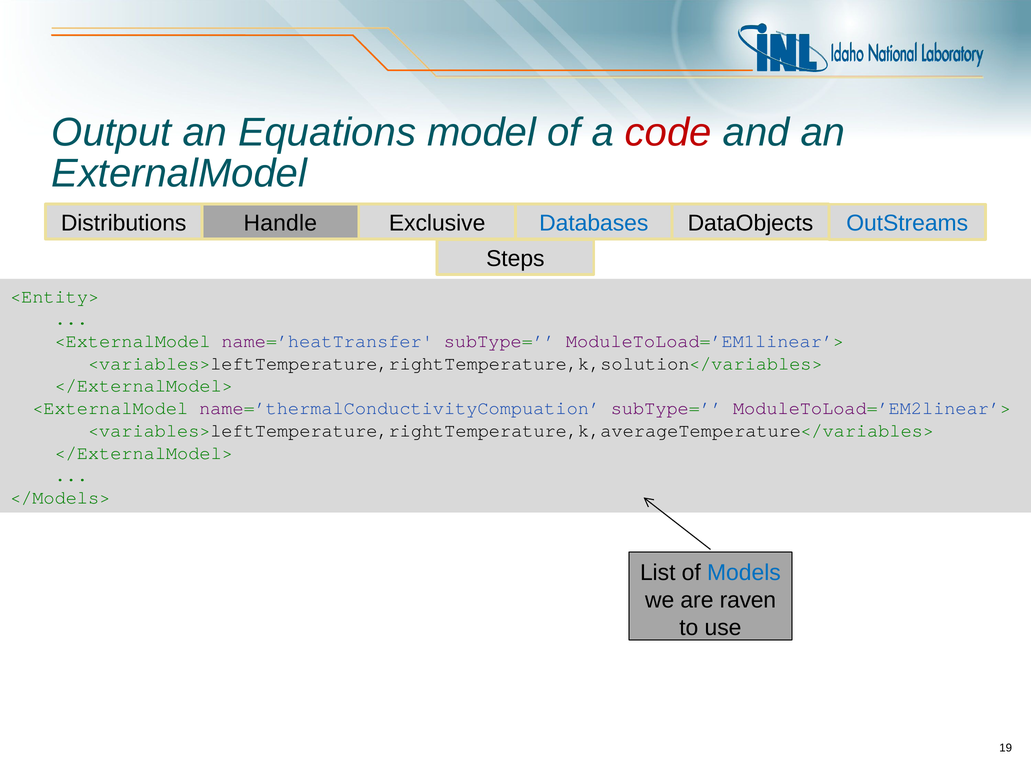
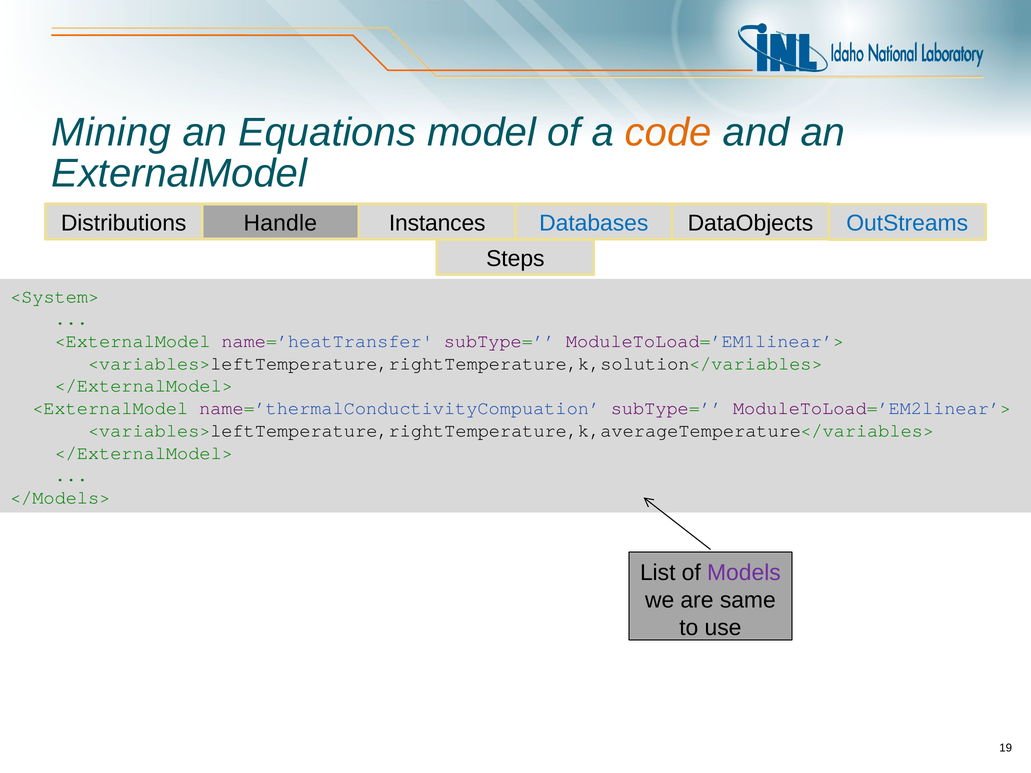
Output: Output -> Mining
code colour: red -> orange
Exclusive: Exclusive -> Instances
<Entity>: <Entity> -> <System>
Models colour: blue -> purple
raven: raven -> same
